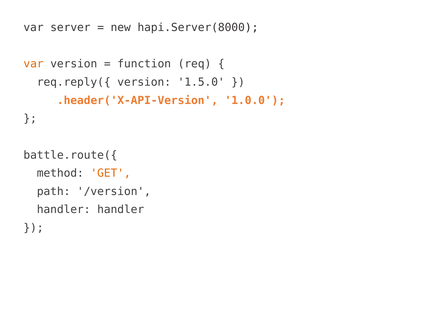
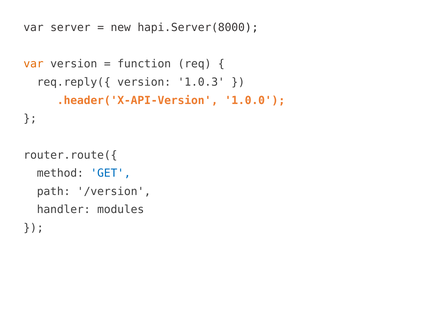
1.5.0: 1.5.0 -> 1.0.3
battle.route({: battle.route({ -> router.route({
GET colour: orange -> blue
handler handler: handler -> modules
